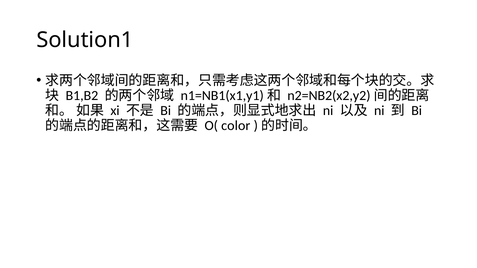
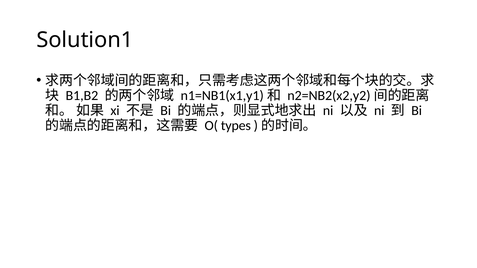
color: color -> types
